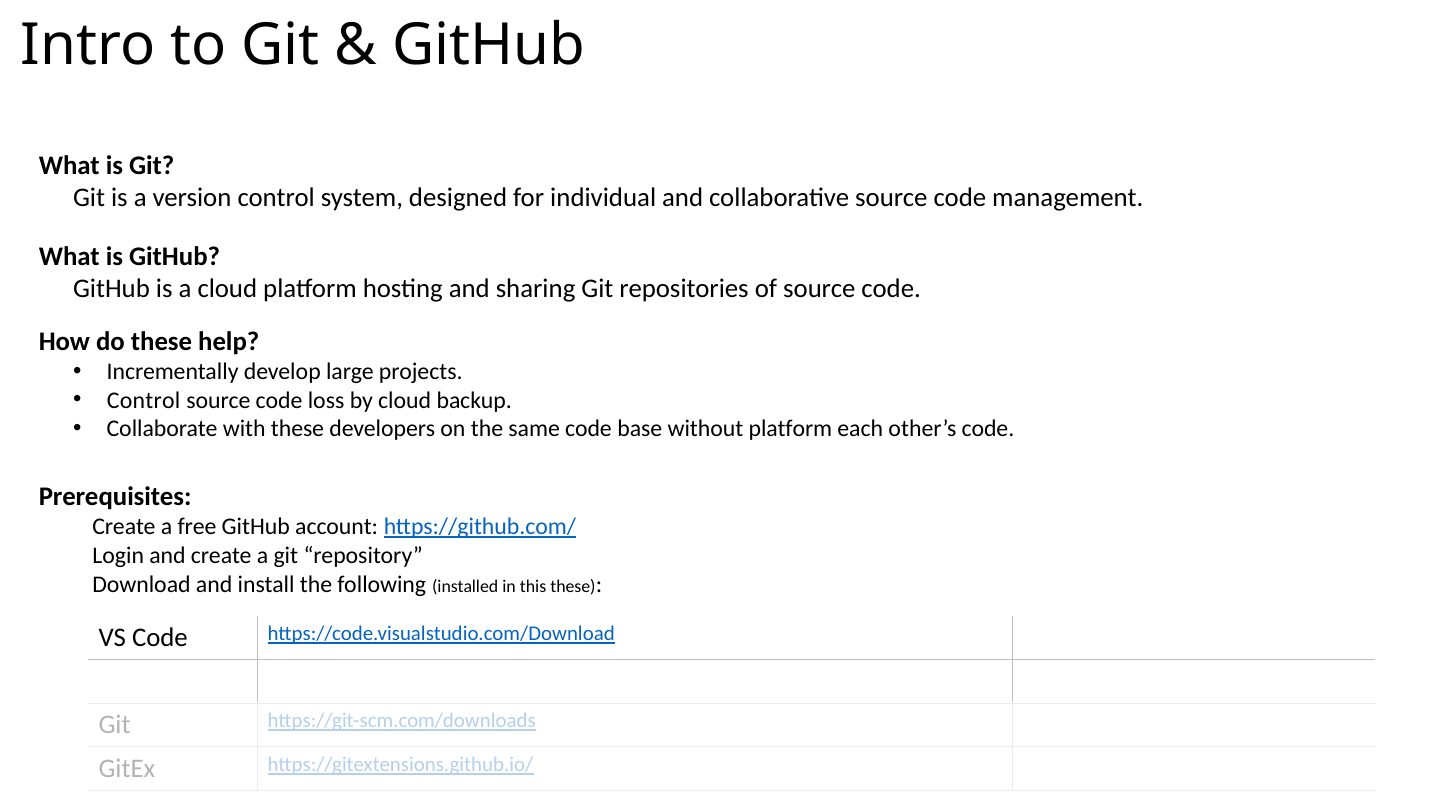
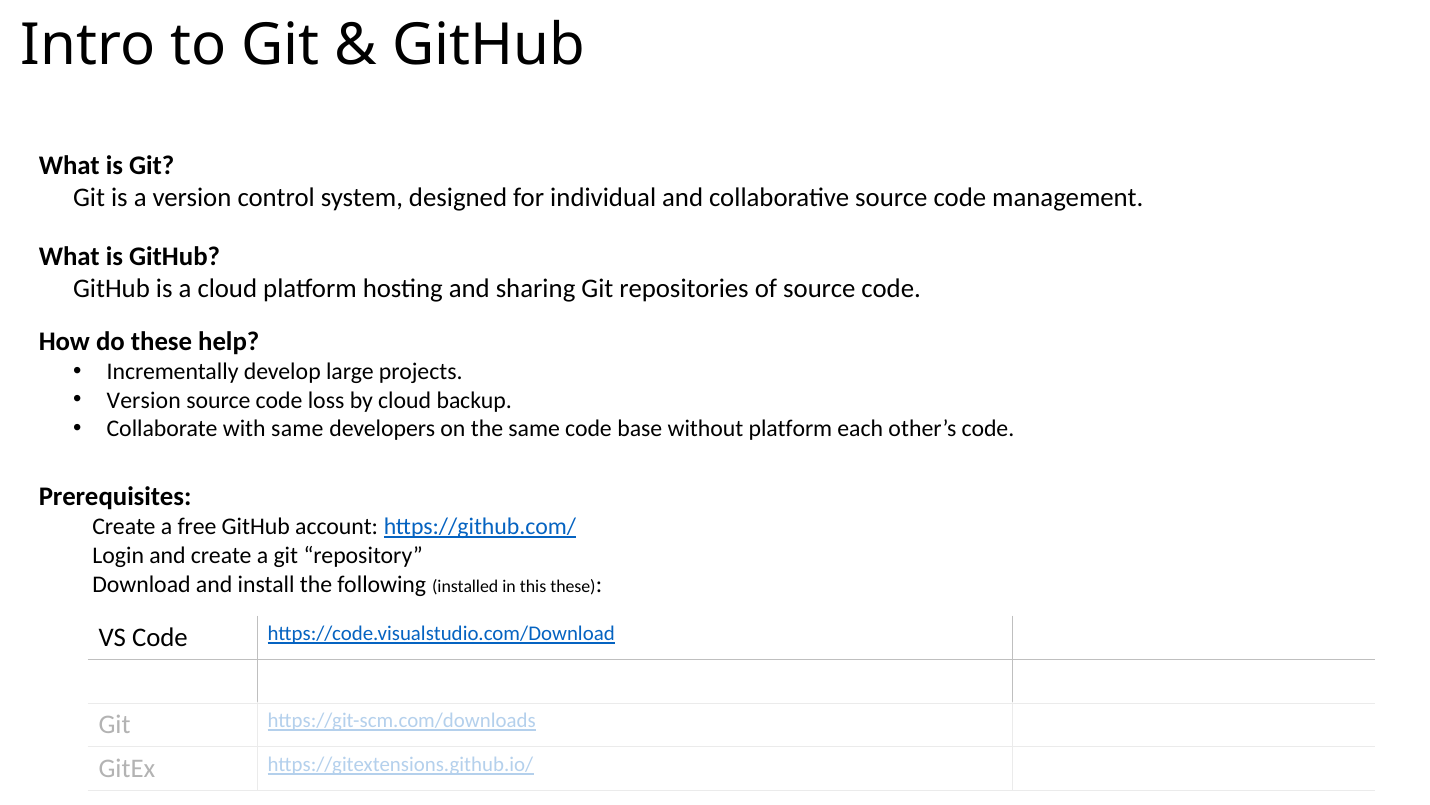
Control at (144, 400): Control -> Version
with these: these -> same
